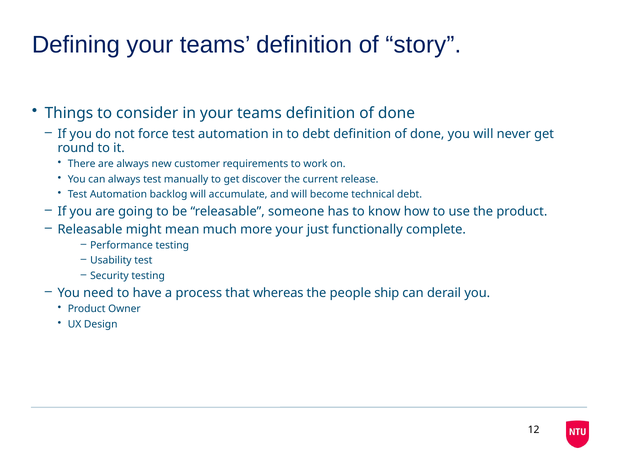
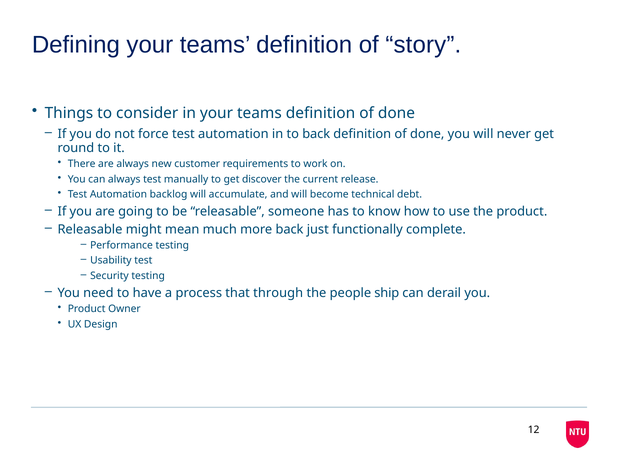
to debt: debt -> back
more your: your -> back
whereas: whereas -> through
